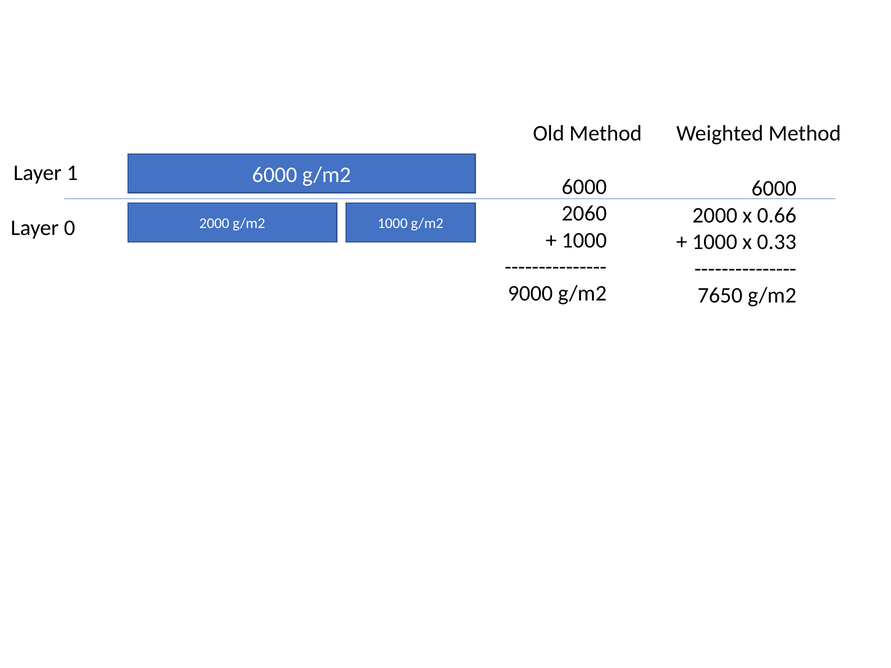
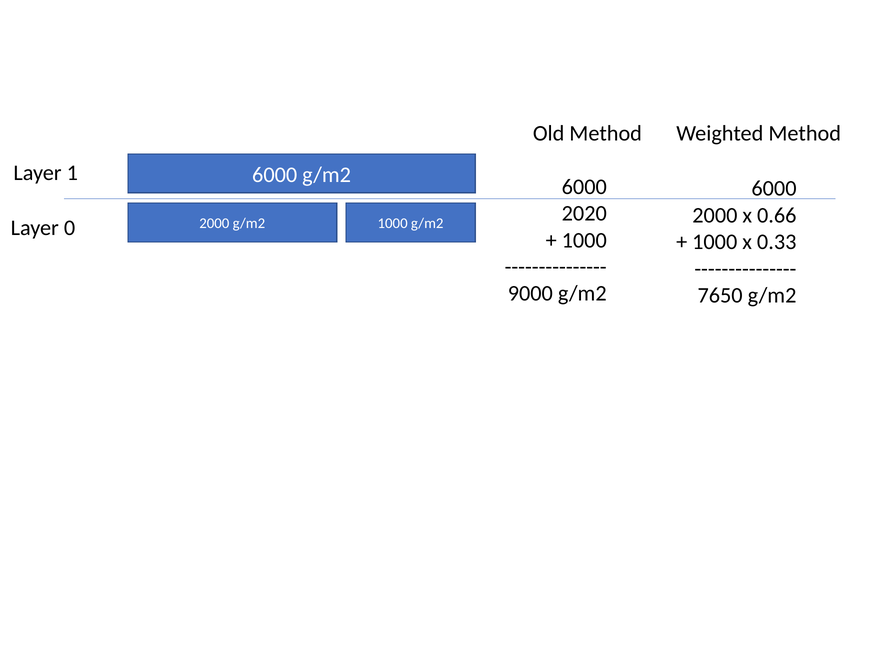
2060: 2060 -> 2020
